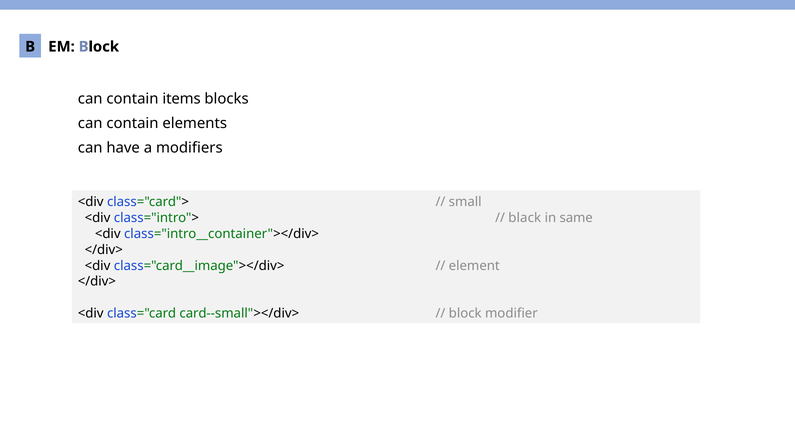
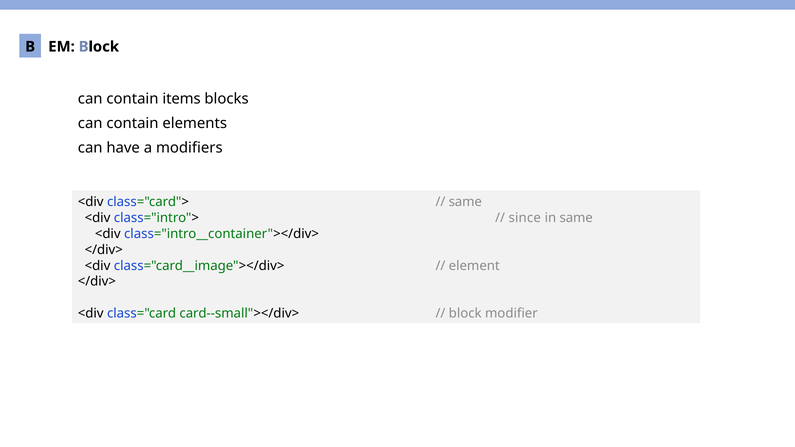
small at (465, 202): small -> same
black: black -> since
